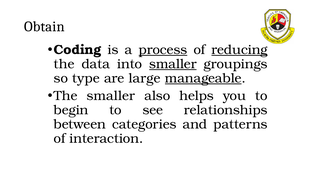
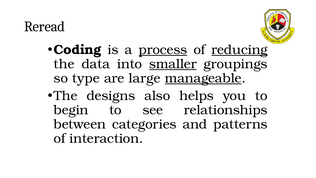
Obtain: Obtain -> Reread
The smaller: smaller -> designs
